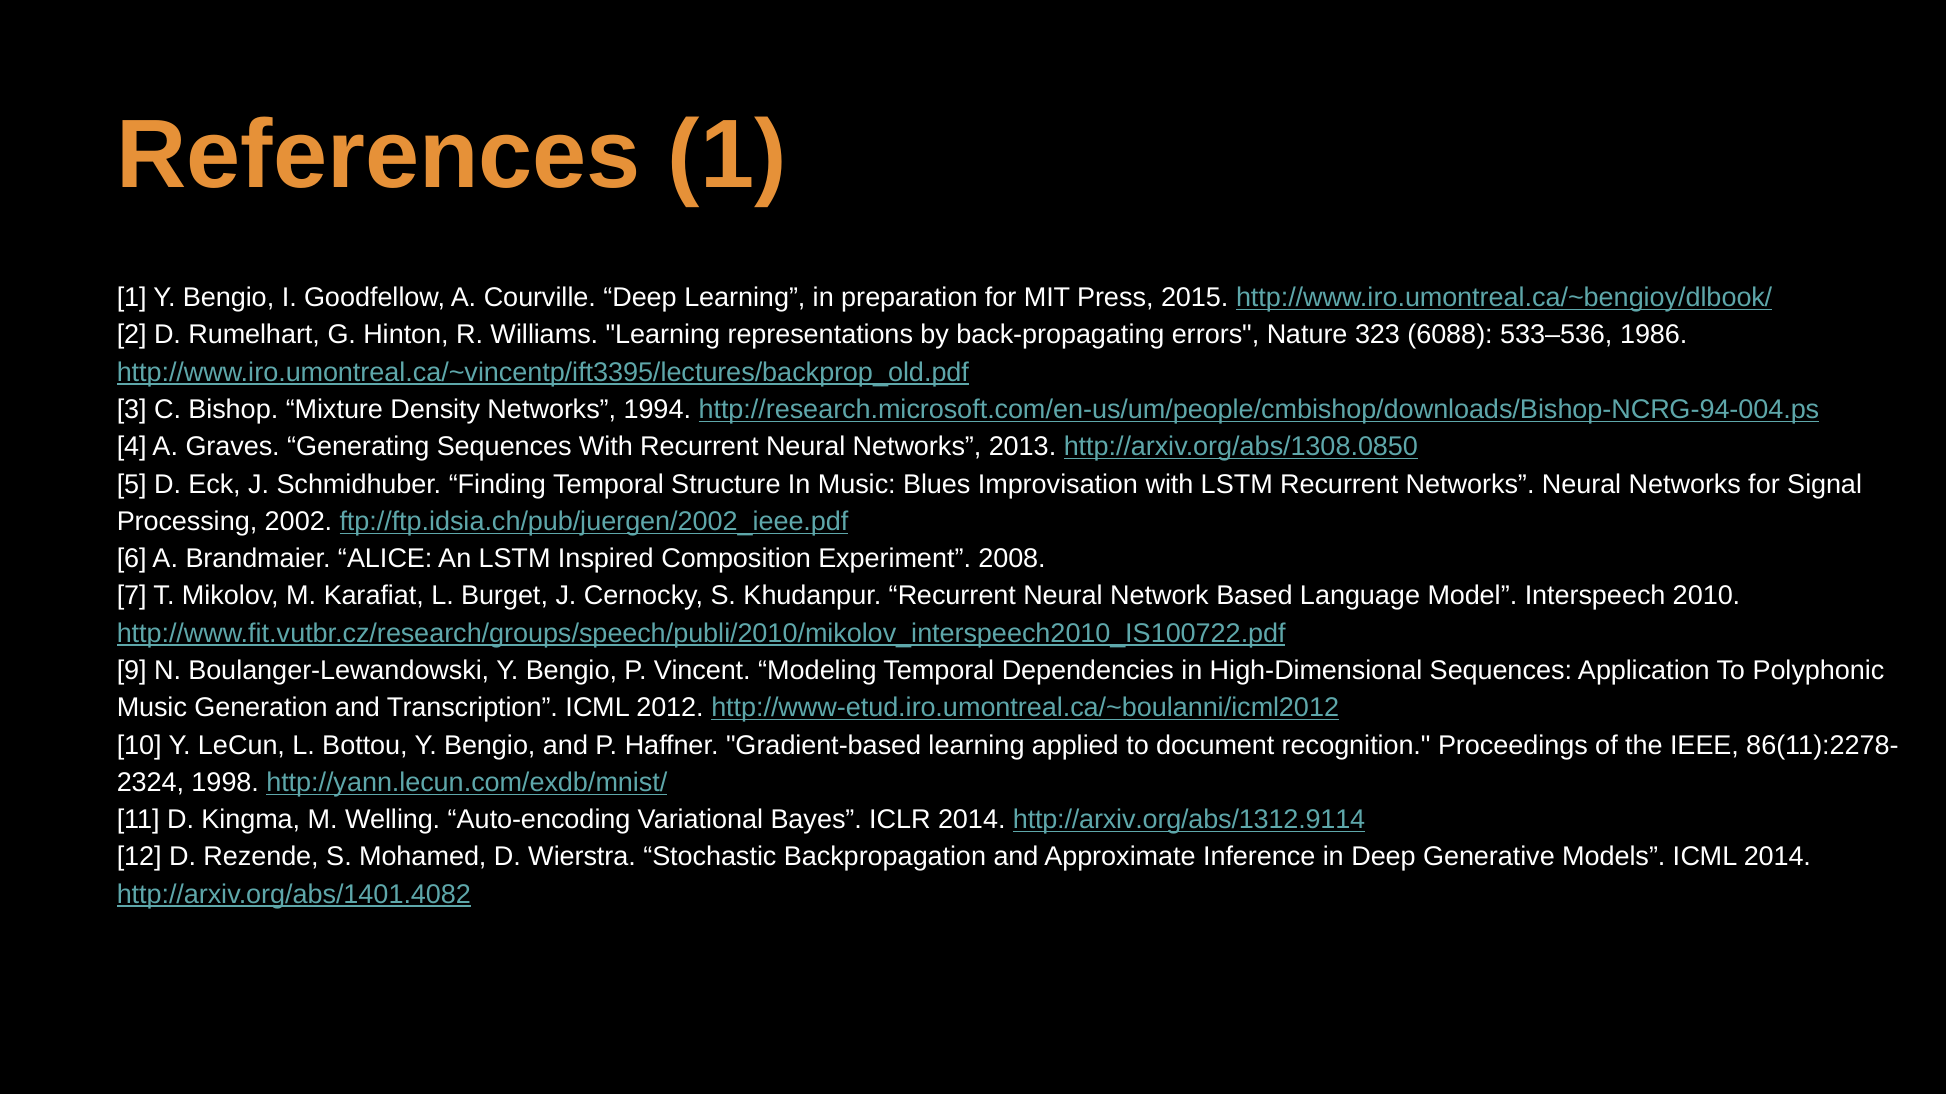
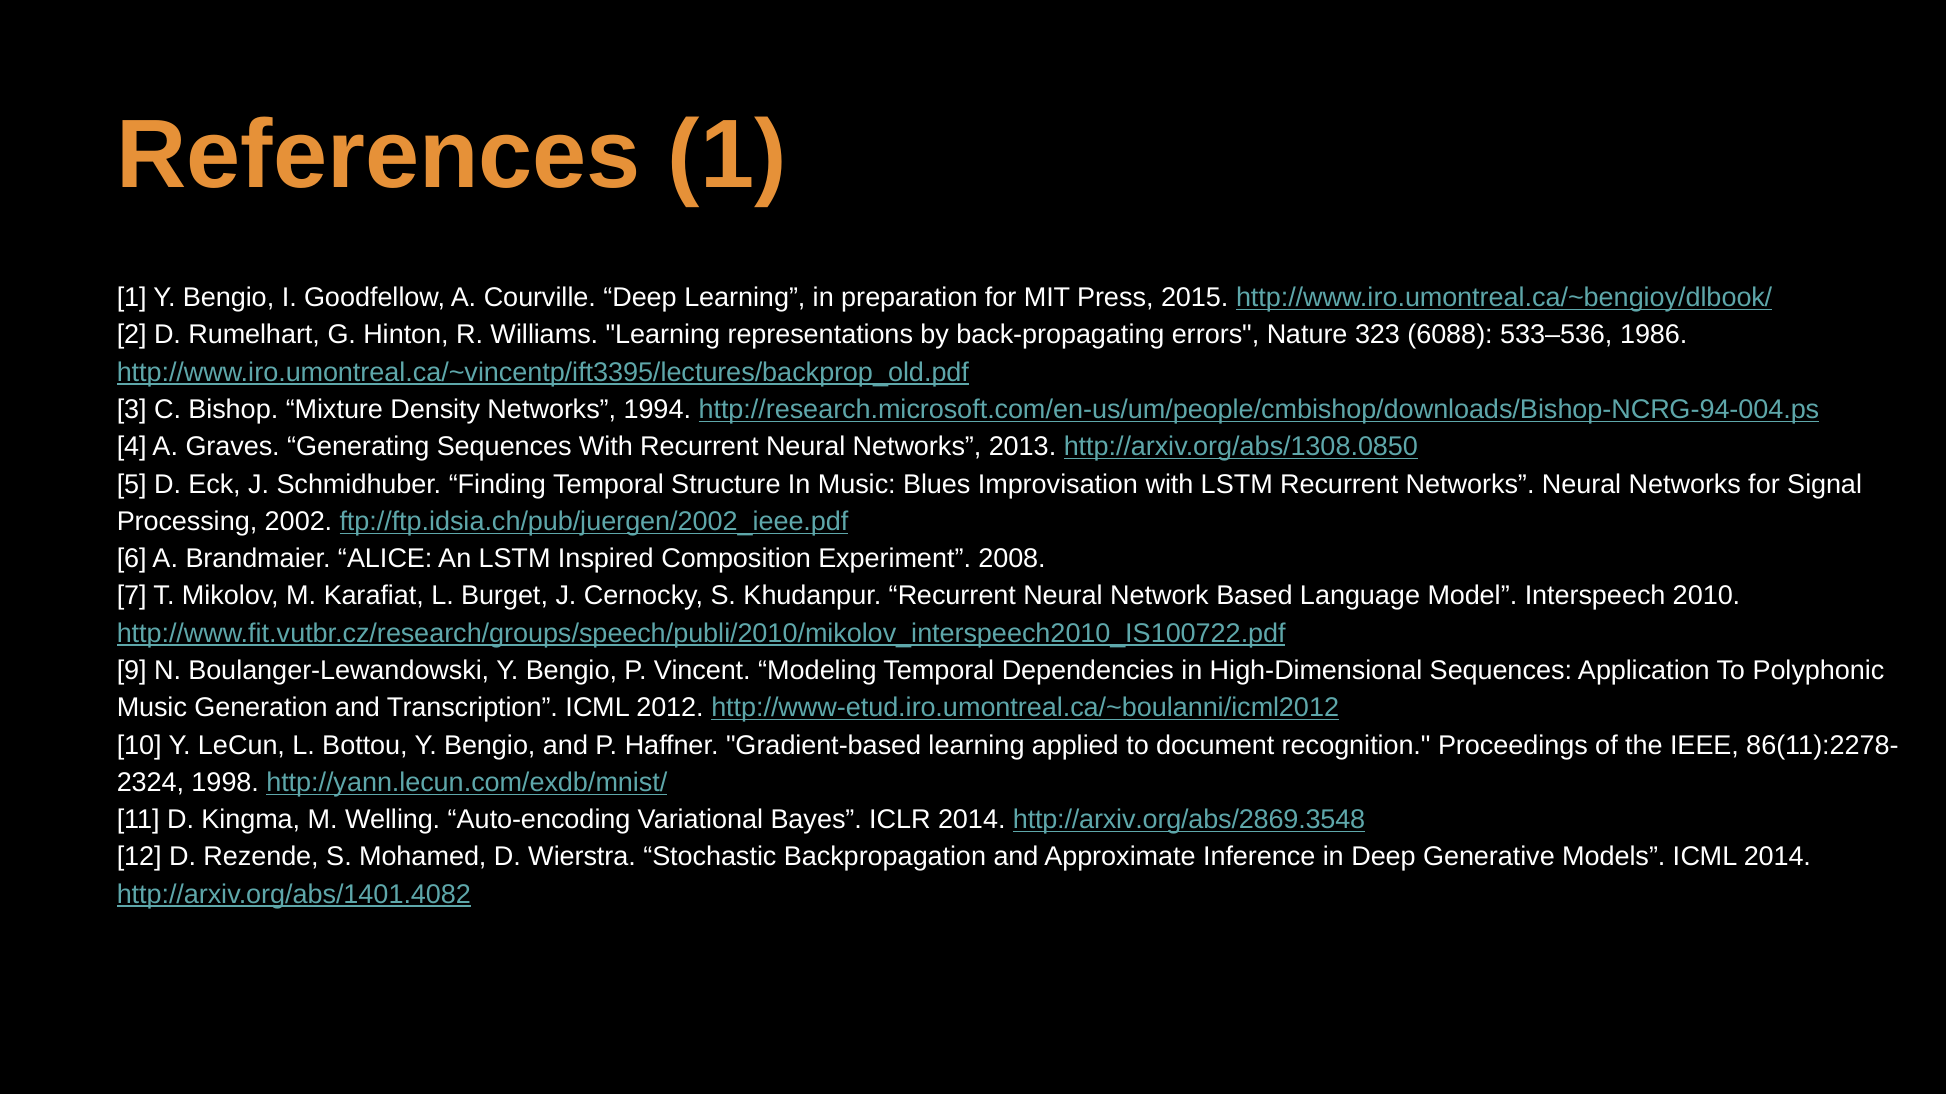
http://arxiv.org/abs/1312.9114: http://arxiv.org/abs/1312.9114 -> http://arxiv.org/abs/2869.3548
